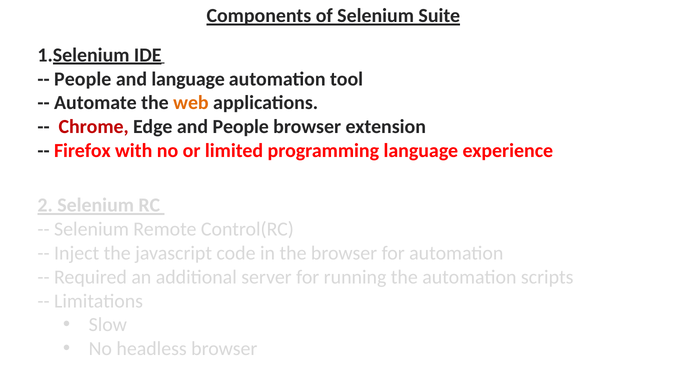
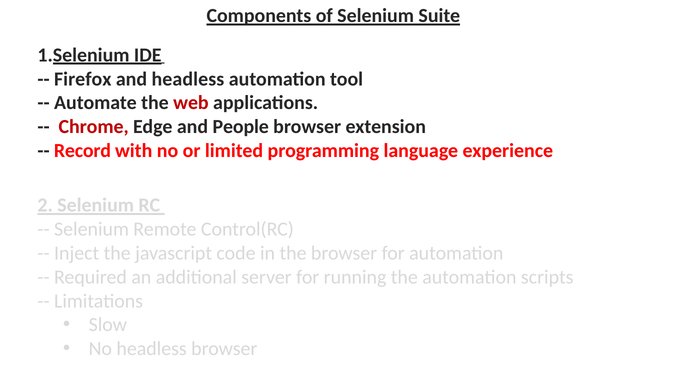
People at (83, 79): People -> Firefox
and language: language -> headless
web colour: orange -> red
Firefox: Firefox -> Record
